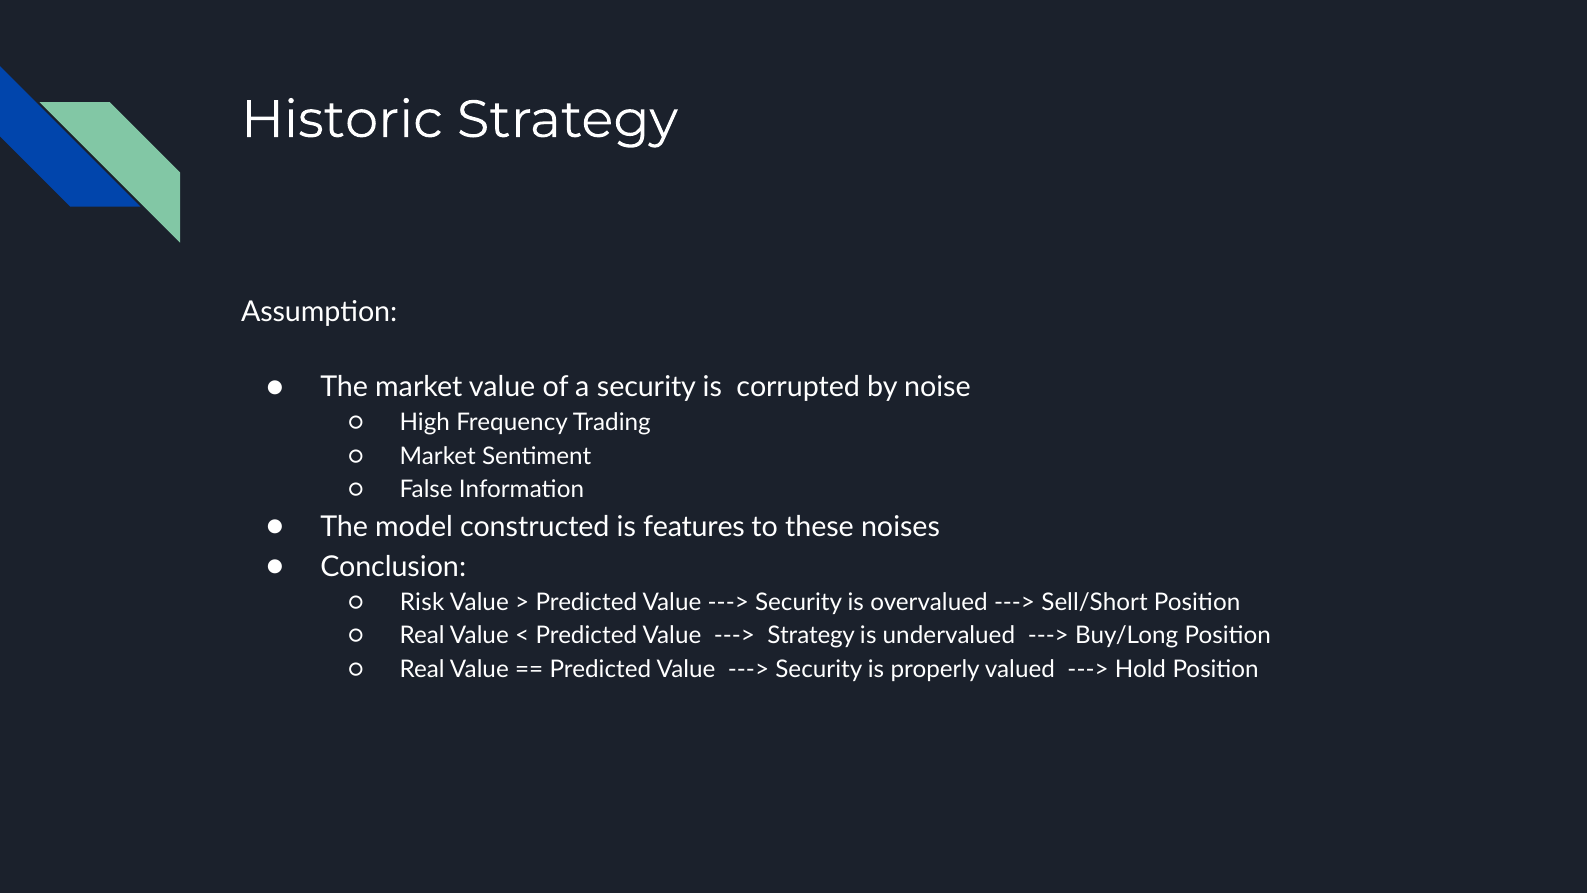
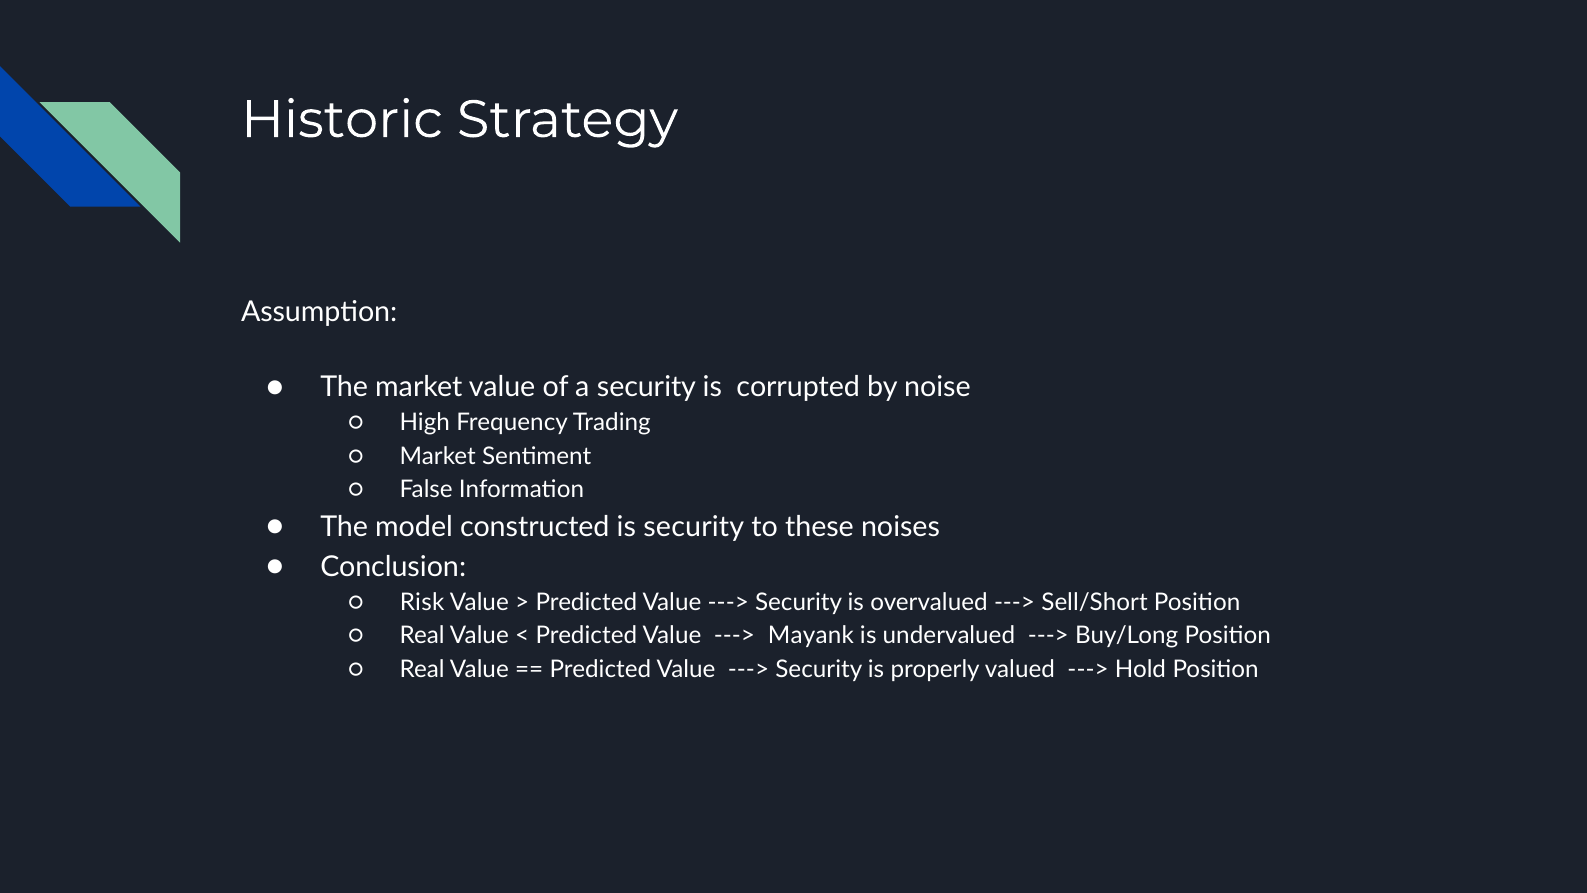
is features: features -> security
Strategy at (811, 636): Strategy -> Mayank
